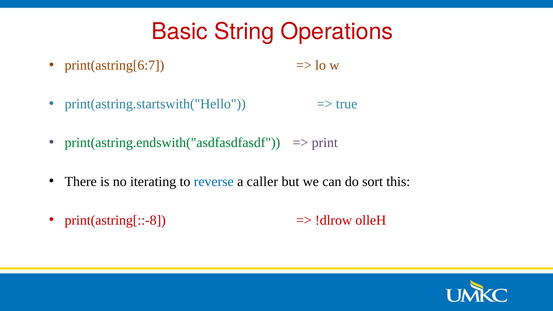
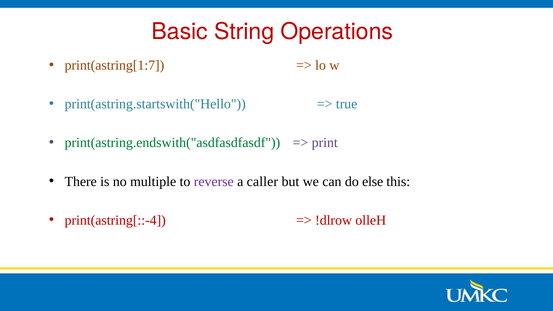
print(astring[6:7: print(astring[6:7 -> print(astring[1:7
iterating: iterating -> multiple
reverse colour: blue -> purple
sort: sort -> else
print(astring[::-8: print(astring[::-8 -> print(astring[::-4
